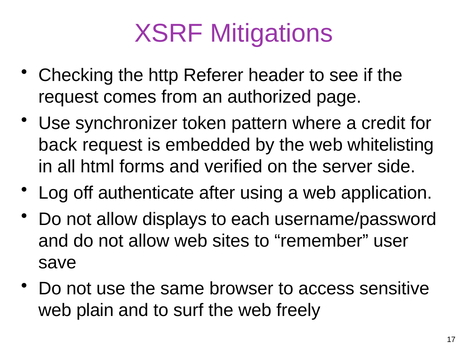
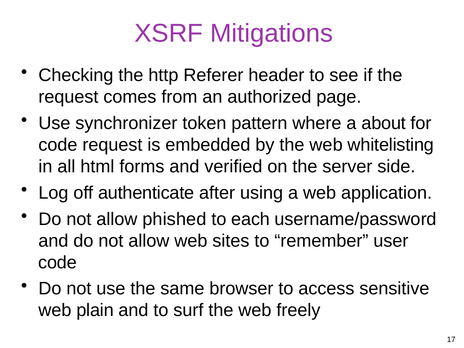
credit: credit -> about
back at (58, 145): back -> code
displays: displays -> phished
save at (57, 262): save -> code
